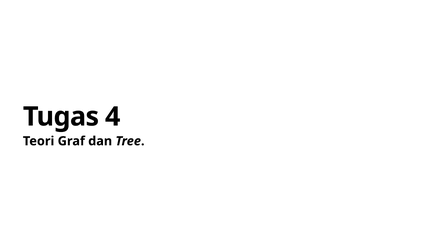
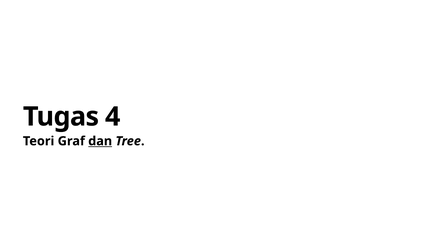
dan underline: none -> present
